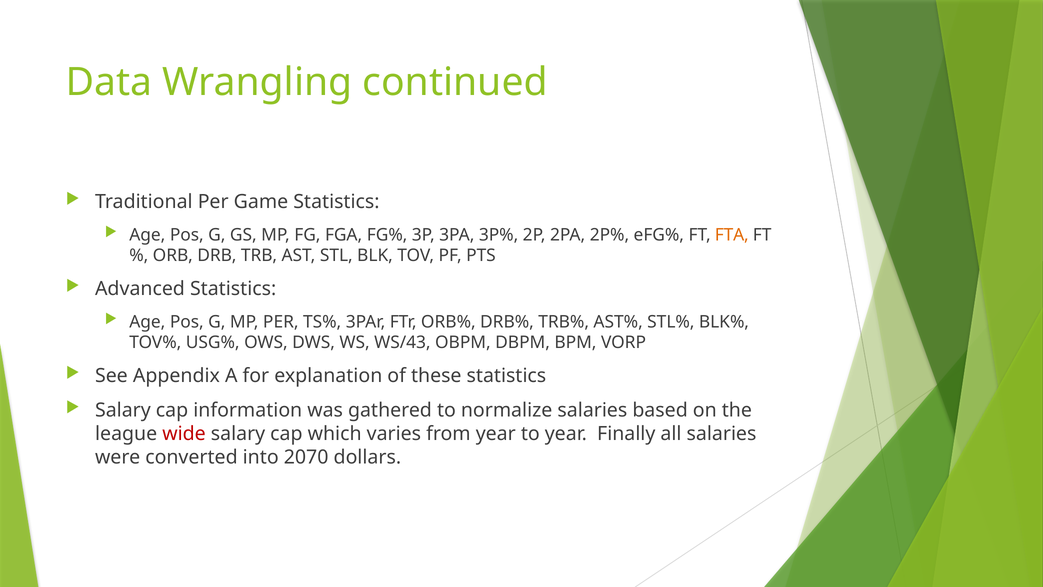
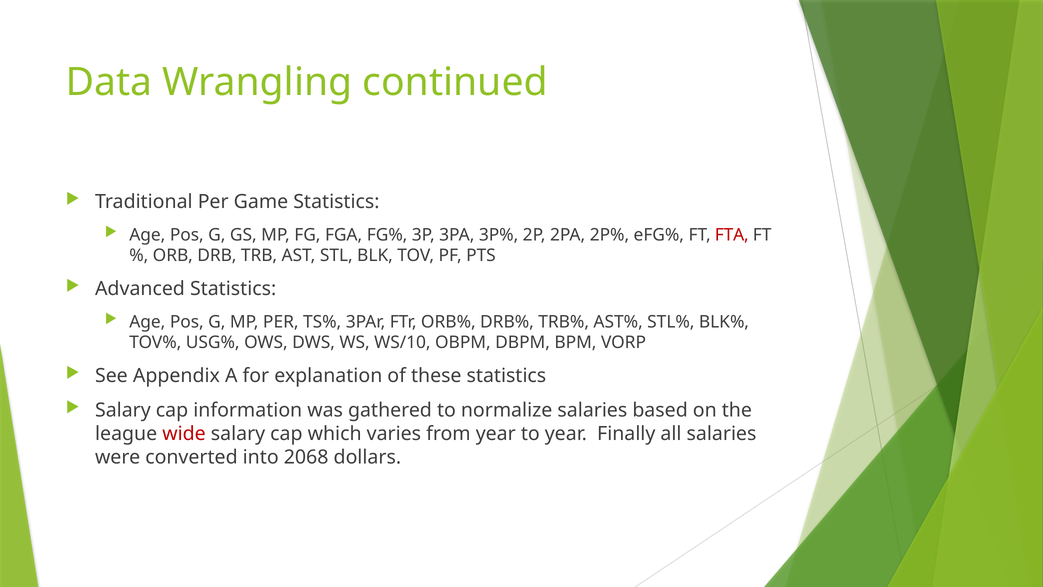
FTA colour: orange -> red
WS/43: WS/43 -> WS/10
2070: 2070 -> 2068
